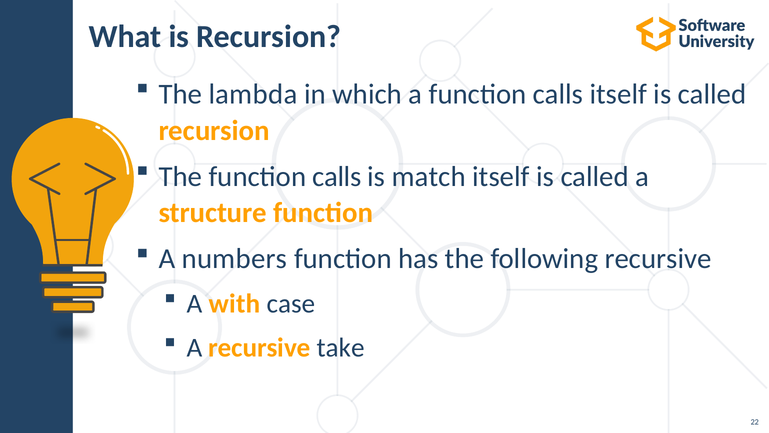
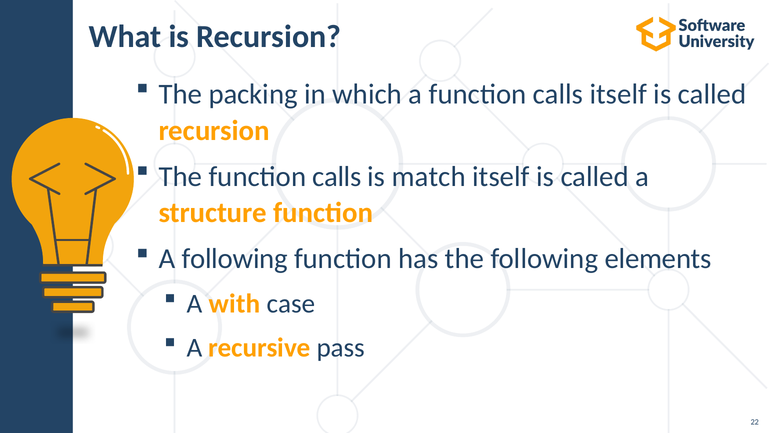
lambda: lambda -> packing
A numbers: numbers -> following
following recursive: recursive -> elements
take: take -> pass
